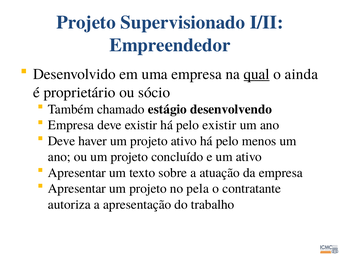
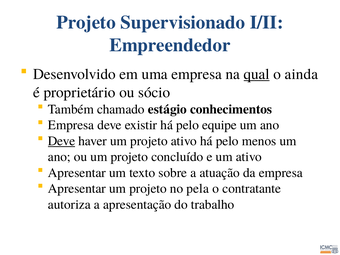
desenvolvendo: desenvolvendo -> conhecimentos
pelo existir: existir -> equipe
Deve at (62, 141) underline: none -> present
